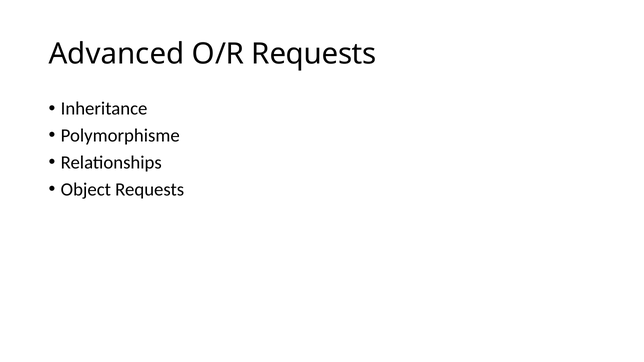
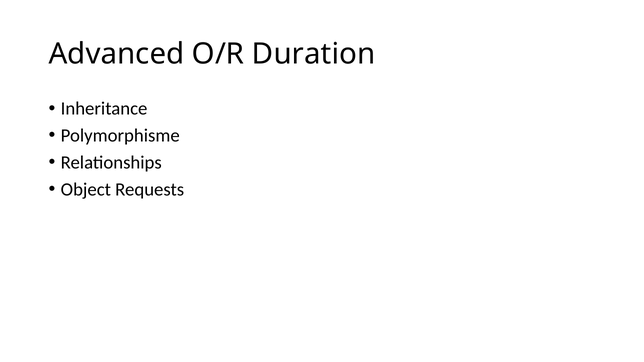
O/R Requests: Requests -> Duration
